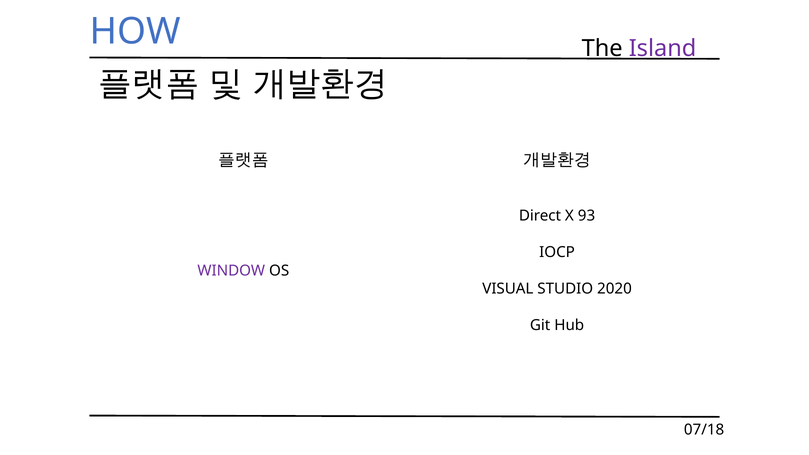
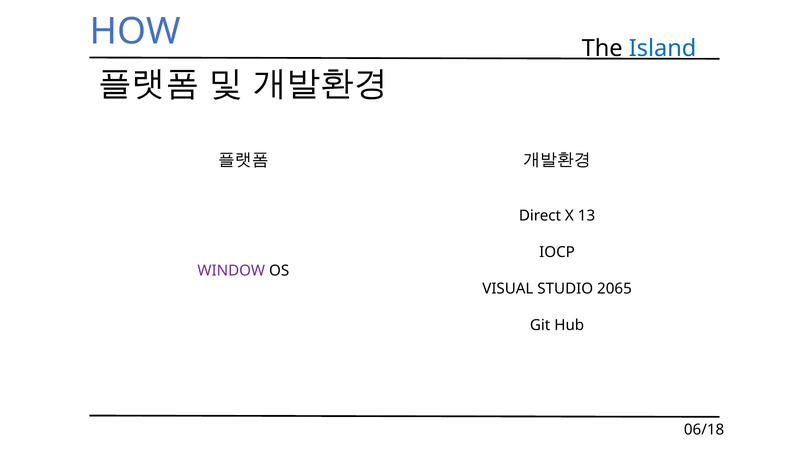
Island colour: purple -> blue
93: 93 -> 13
2020: 2020 -> 2065
07/18: 07/18 -> 06/18
